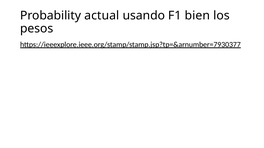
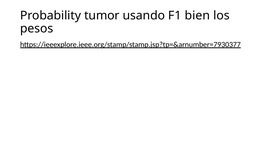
actual: actual -> tumor
